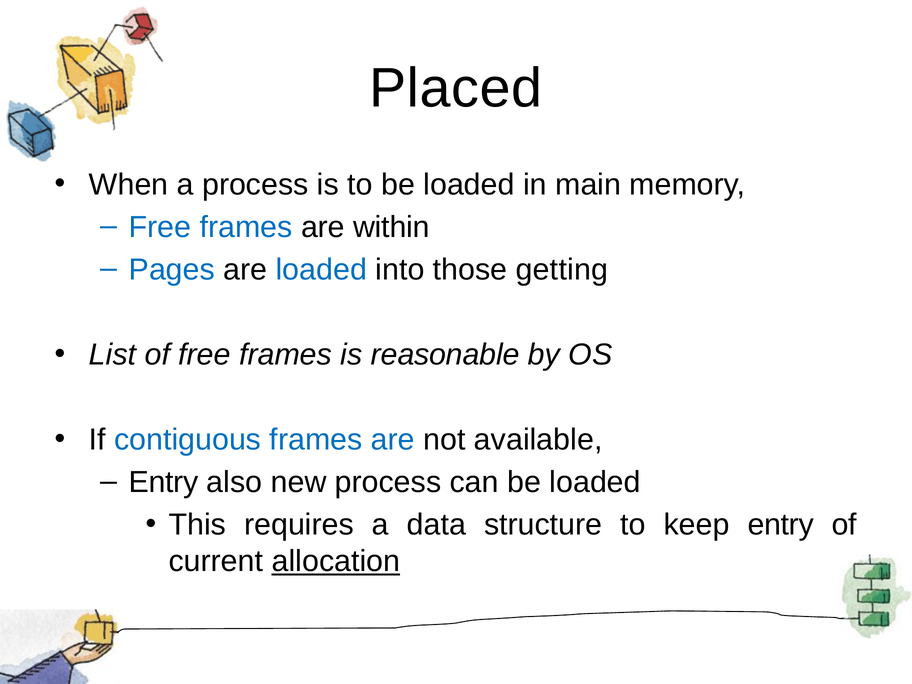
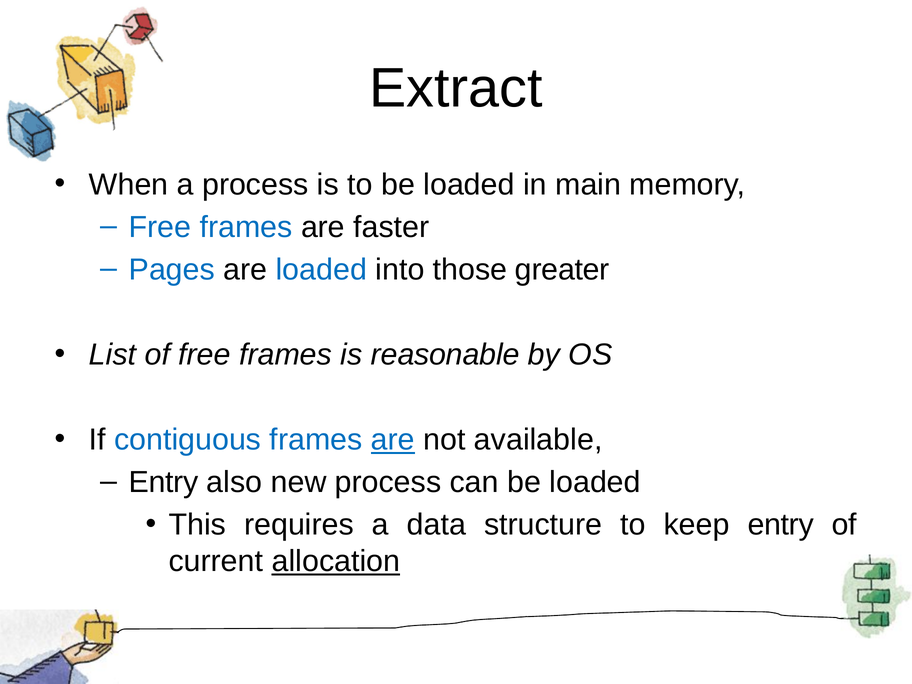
Placed: Placed -> Extract
within: within -> faster
getting: getting -> greater
are at (393, 440) underline: none -> present
